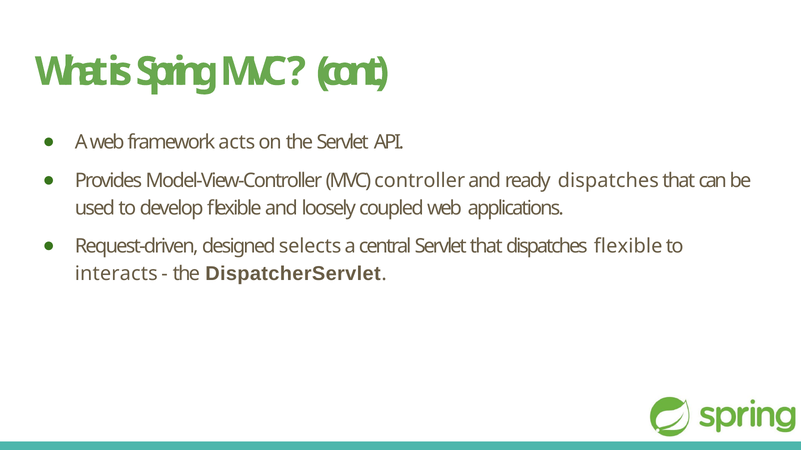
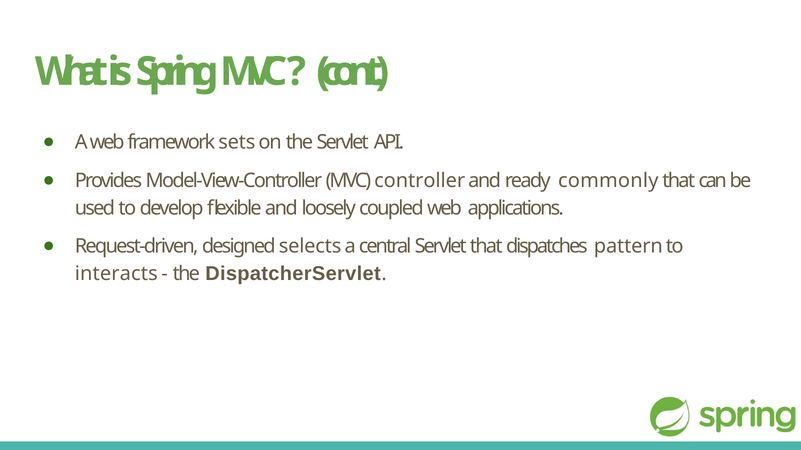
acts: acts -> sets
ready dispatches: dispatches -> commonly
dispatches flexible: flexible -> pattern
